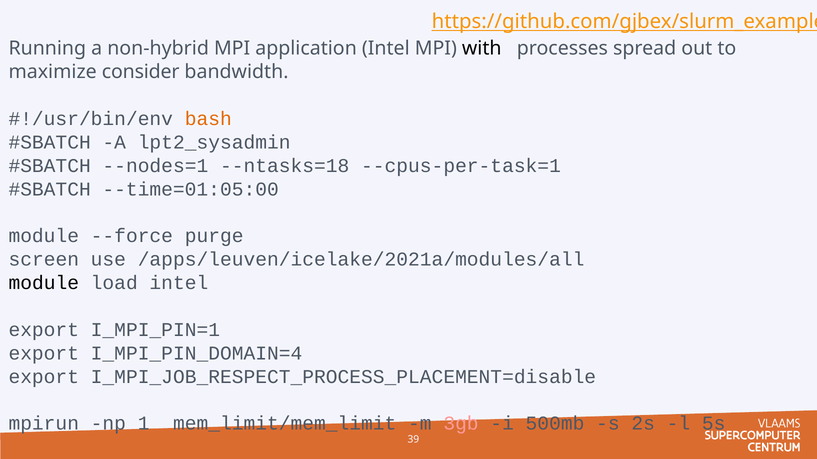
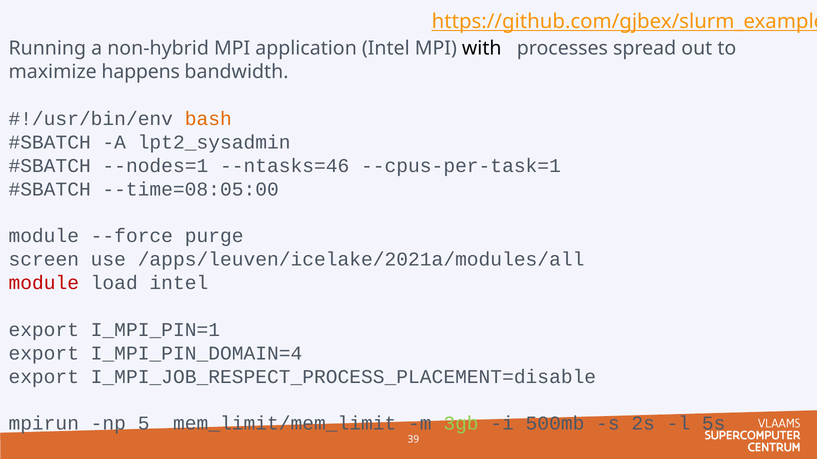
consider: consider -> happens
--ntasks=18: --ntasks=18 -> --ntasks=46
--time=01:05:00: --time=01:05:00 -> --time=08:05:00
module at (44, 283) colour: black -> red
1: 1 -> 5
3gb colour: pink -> light green
